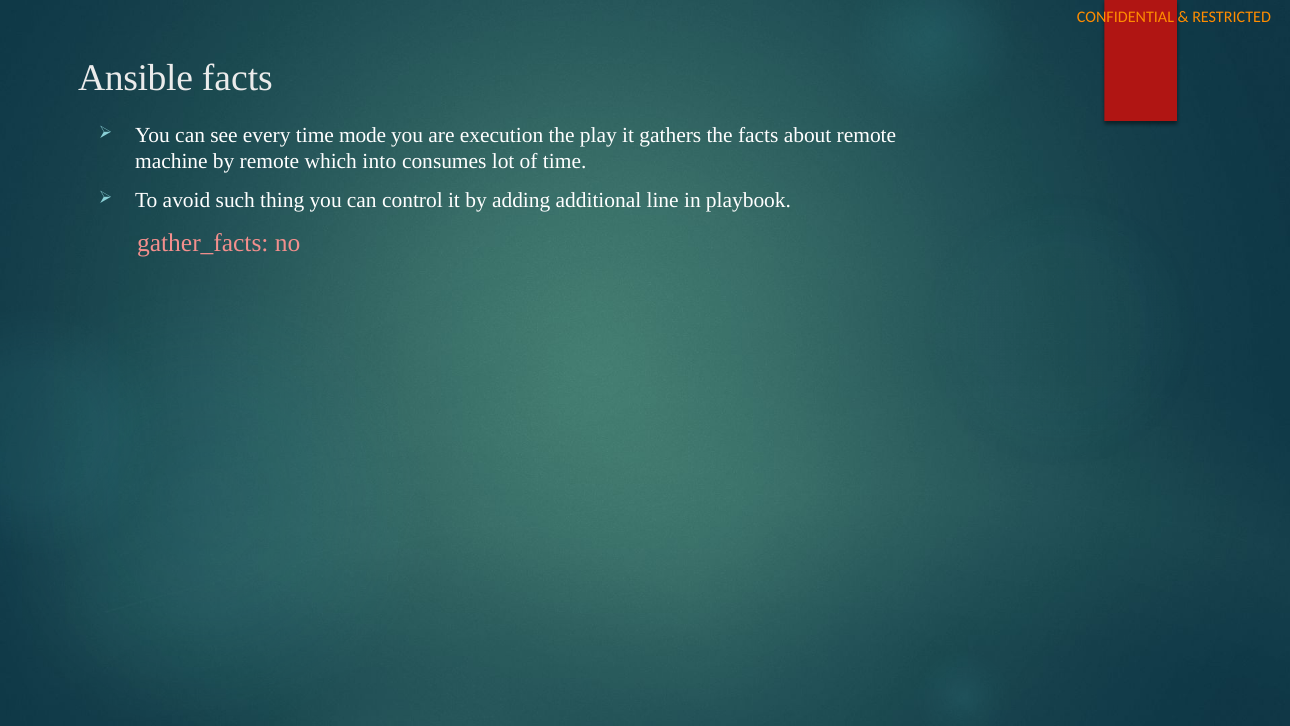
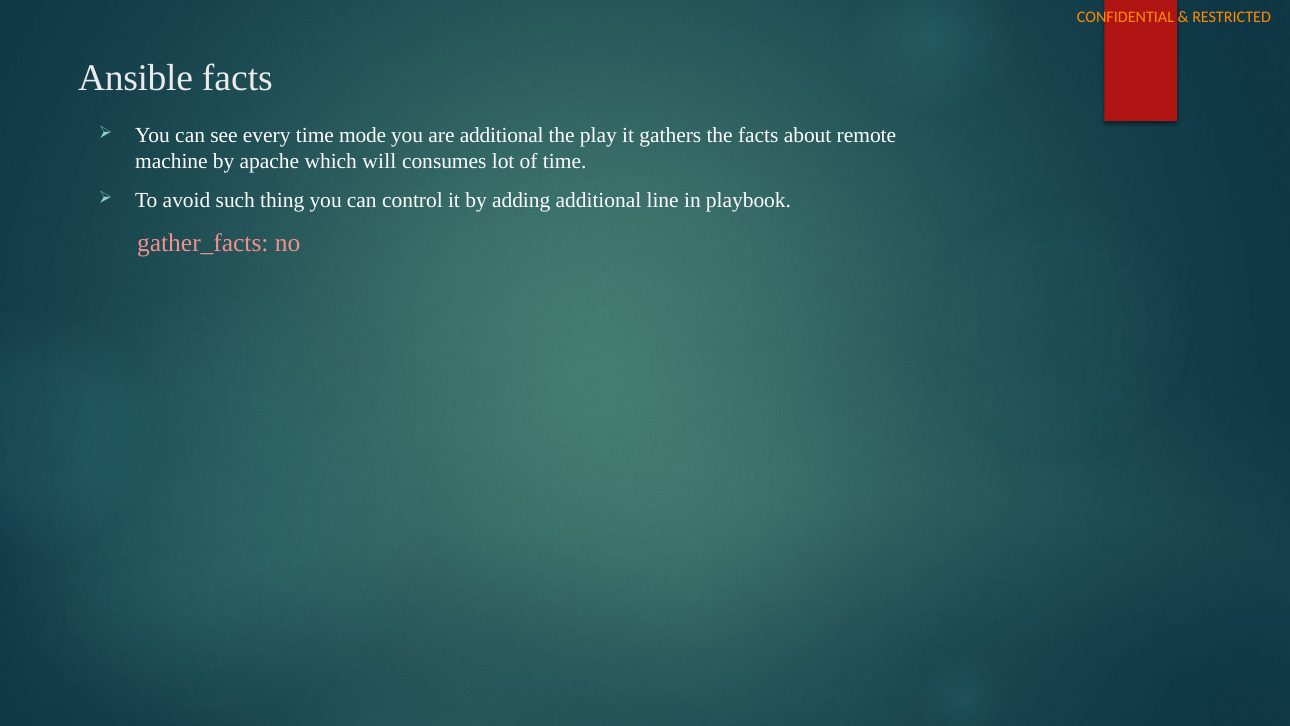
are execution: execution -> additional
by remote: remote -> apache
into: into -> will
